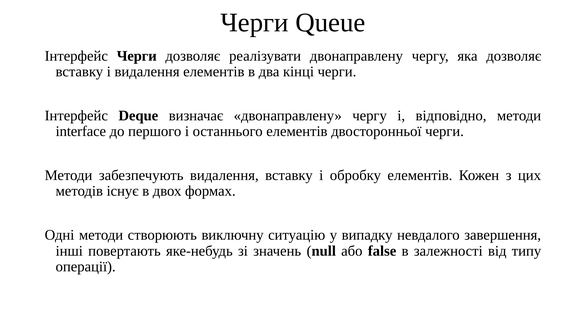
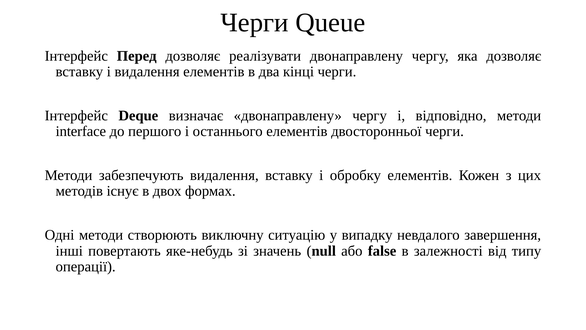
Інтерфейс Черги: Черги -> Перед
